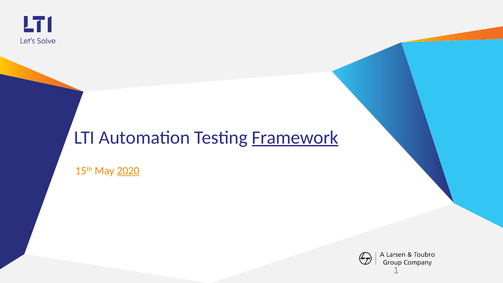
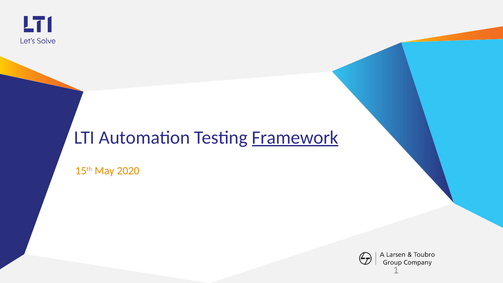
2020 underline: present -> none
